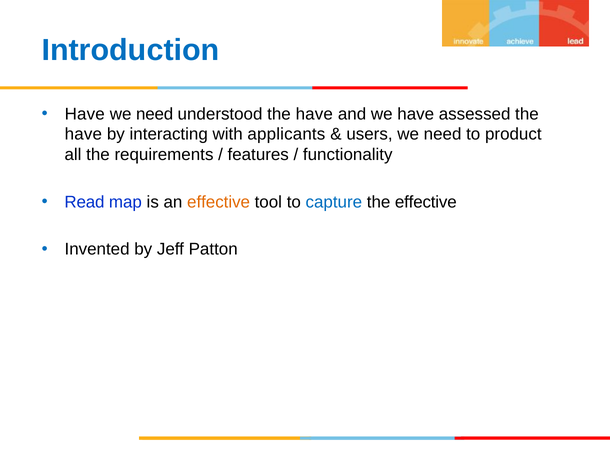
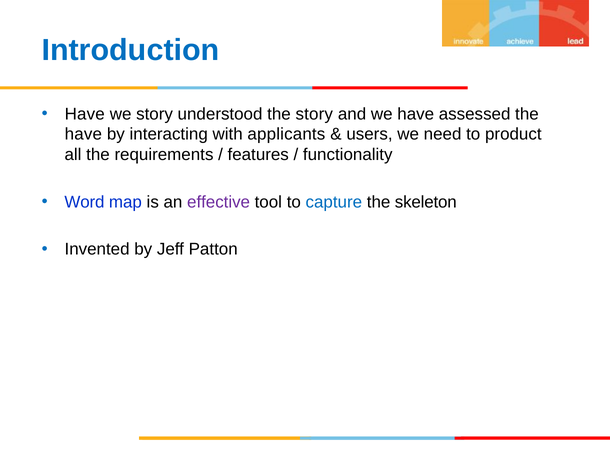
need at (155, 114): need -> story
understood the have: have -> story
Read: Read -> Word
effective at (219, 202) colour: orange -> purple
the effective: effective -> skeleton
